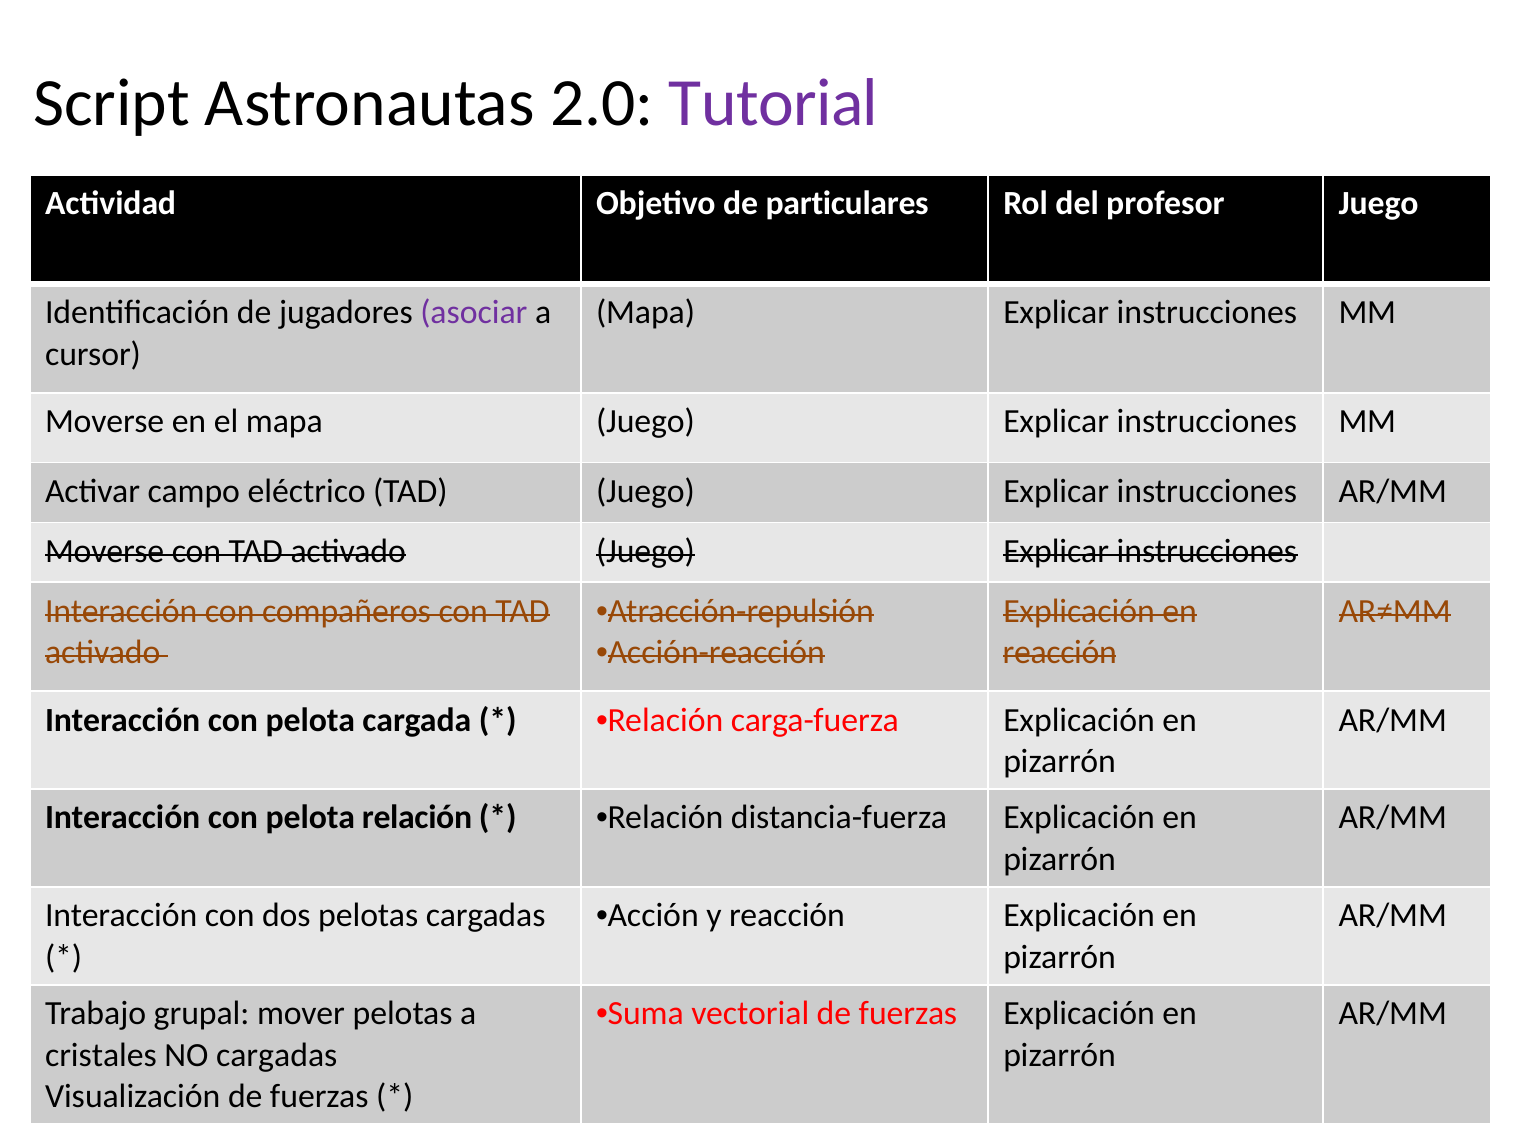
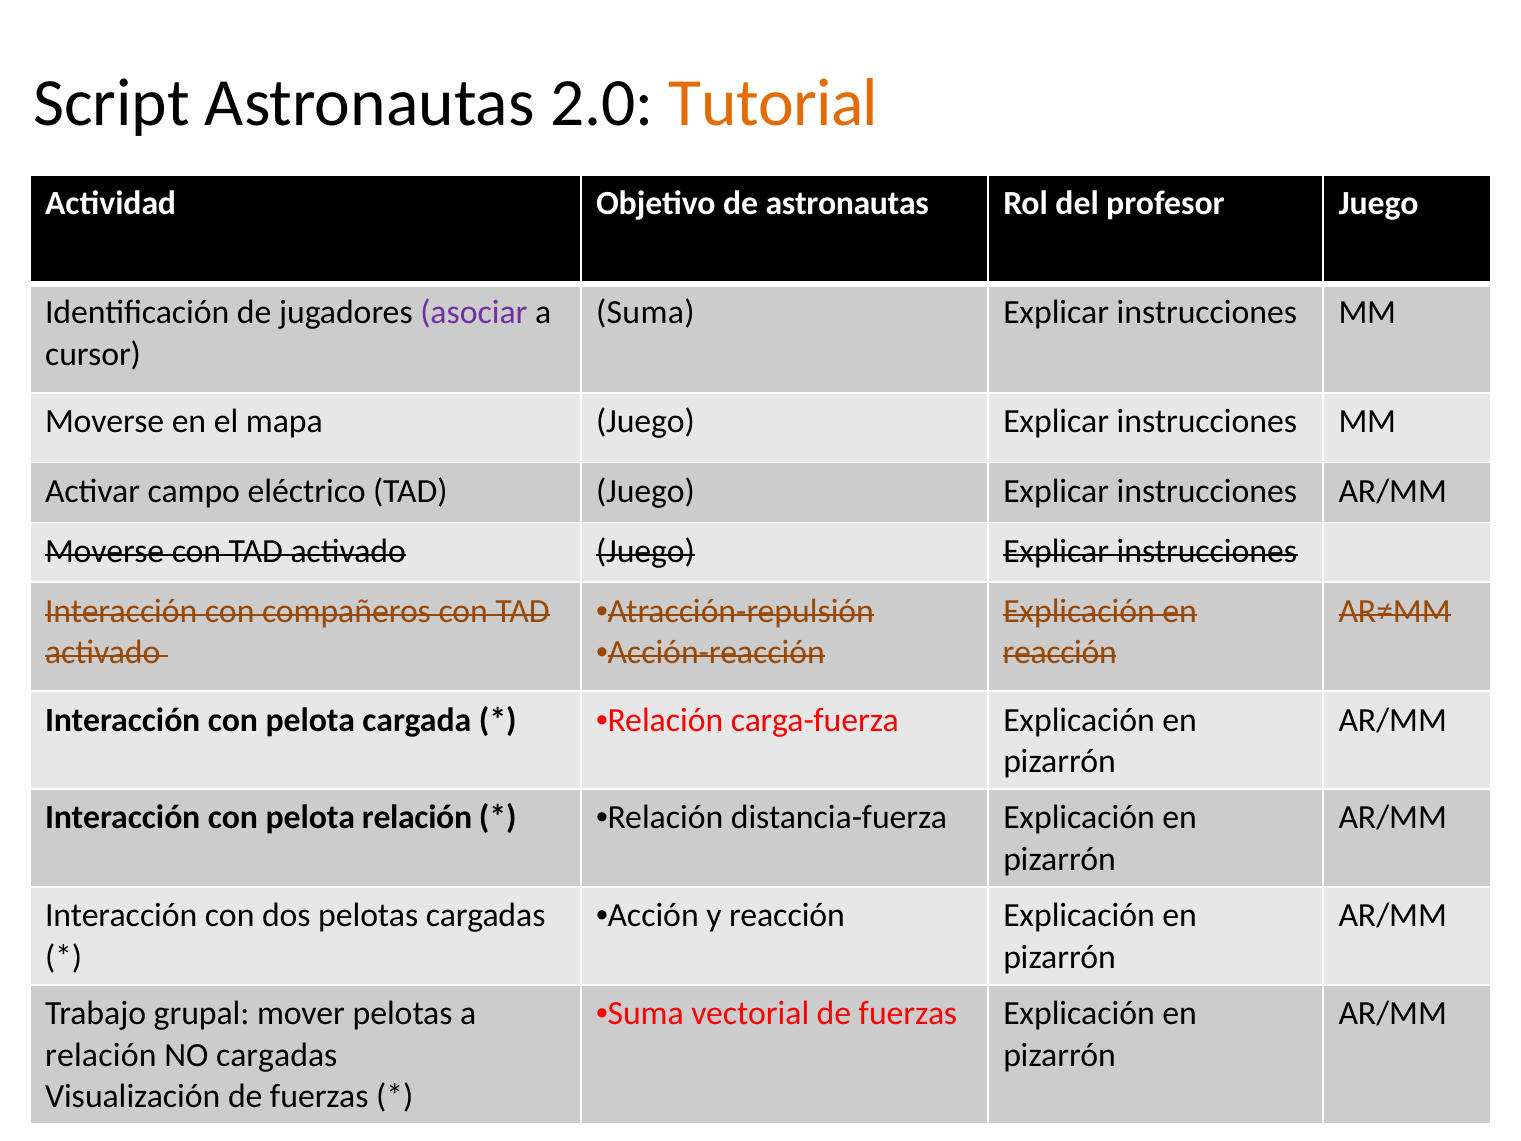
Tutorial colour: purple -> orange
de particulares: particulares -> astronautas
Mapa at (646, 313): Mapa -> Suma
cristales at (101, 1055): cristales -> relación
